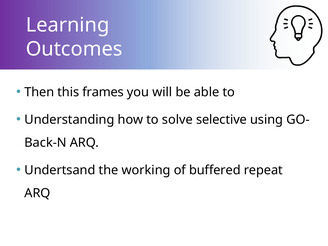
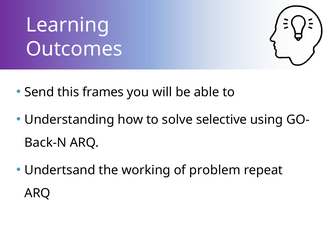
Then: Then -> Send
buffered: buffered -> problem
